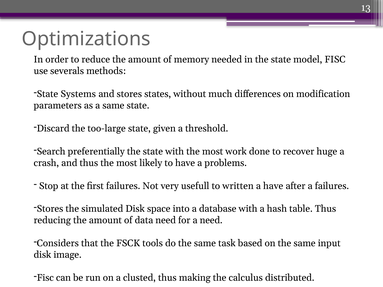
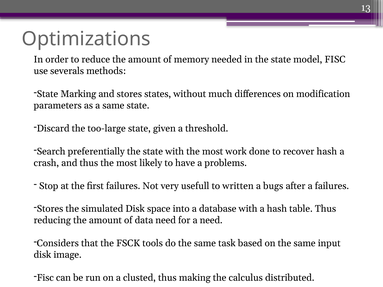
Systems: Systems -> Marking
recover huge: huge -> hash
a have: have -> bugs
